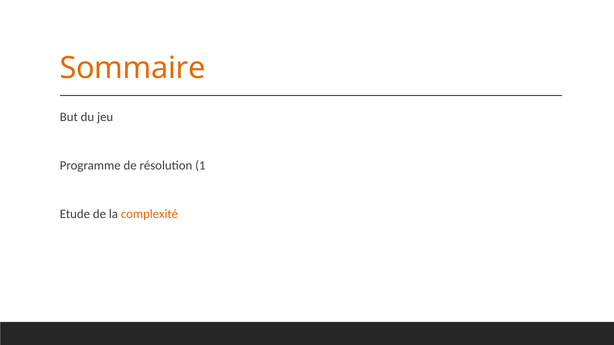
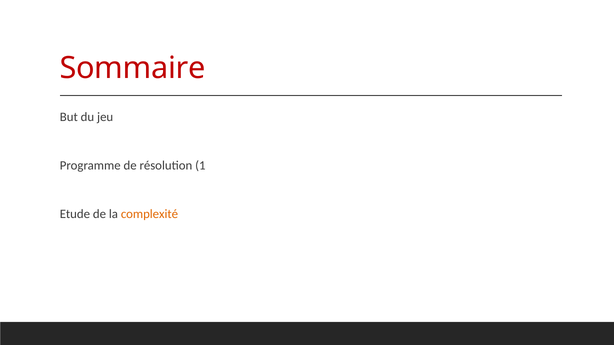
Sommaire colour: orange -> red
